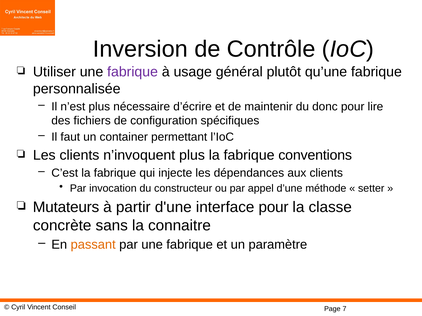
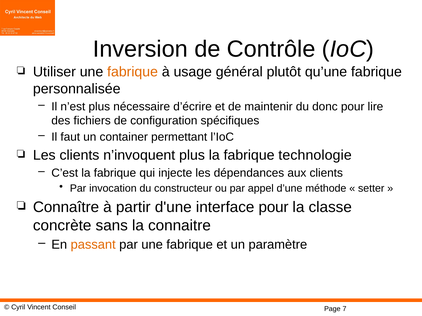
fabrique at (133, 72) colour: purple -> orange
conventions: conventions -> technologie
Mutateurs: Mutateurs -> Connaître
